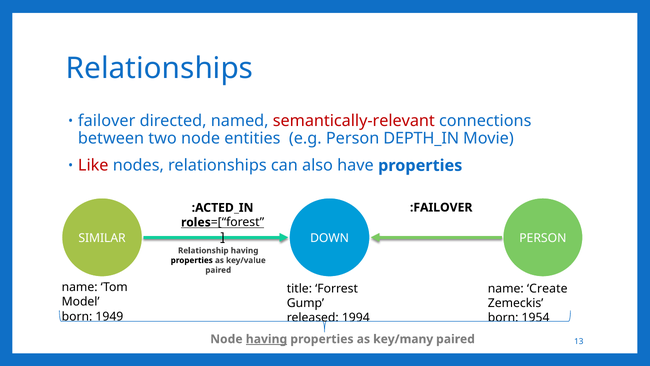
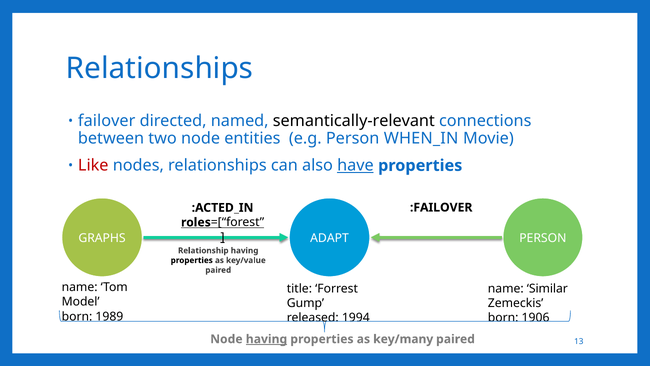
semantically-relevant colour: red -> black
DEPTH_IN: DEPTH_IN -> WHEN_IN
have underline: none -> present
SIMILAR: SIMILAR -> GRAPHS
DOWN: DOWN -> ADAPT
Create: Create -> Similar
1949: 1949 -> 1989
1954: 1954 -> 1906
